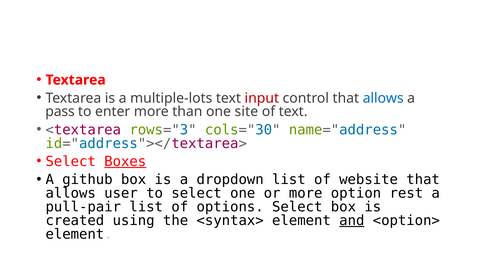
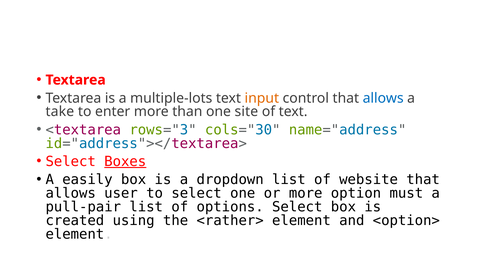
input colour: red -> orange
pass: pass -> take
github: github -> easily
rest: rest -> must
<syntax>: <syntax> -> <rather>
and underline: present -> none
